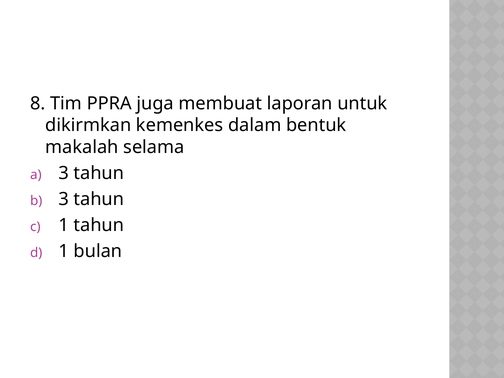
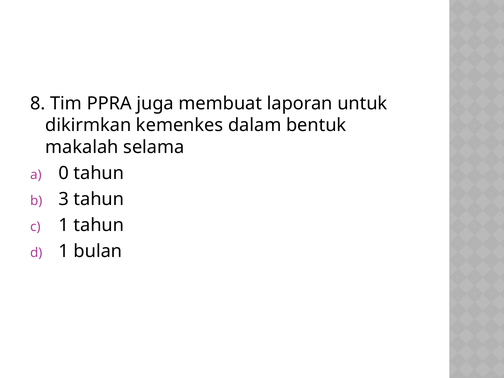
3 at (64, 173): 3 -> 0
